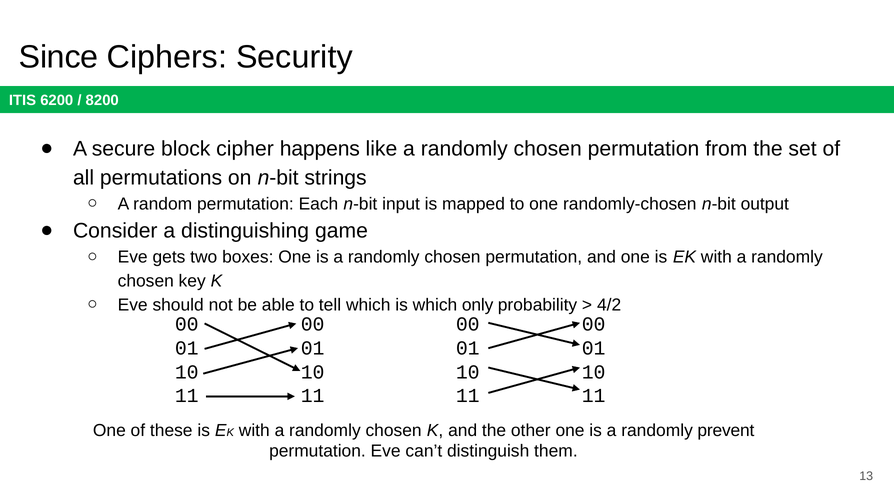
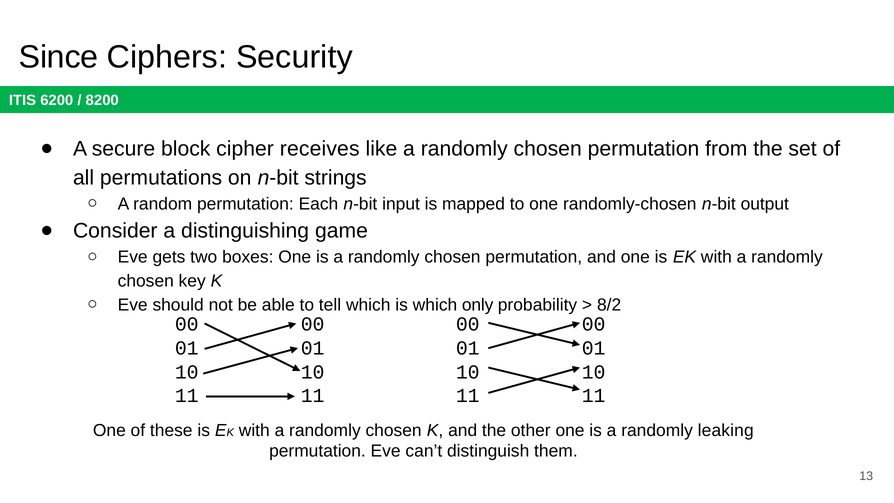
happens: happens -> receives
4/2: 4/2 -> 8/2
prevent: prevent -> leaking
